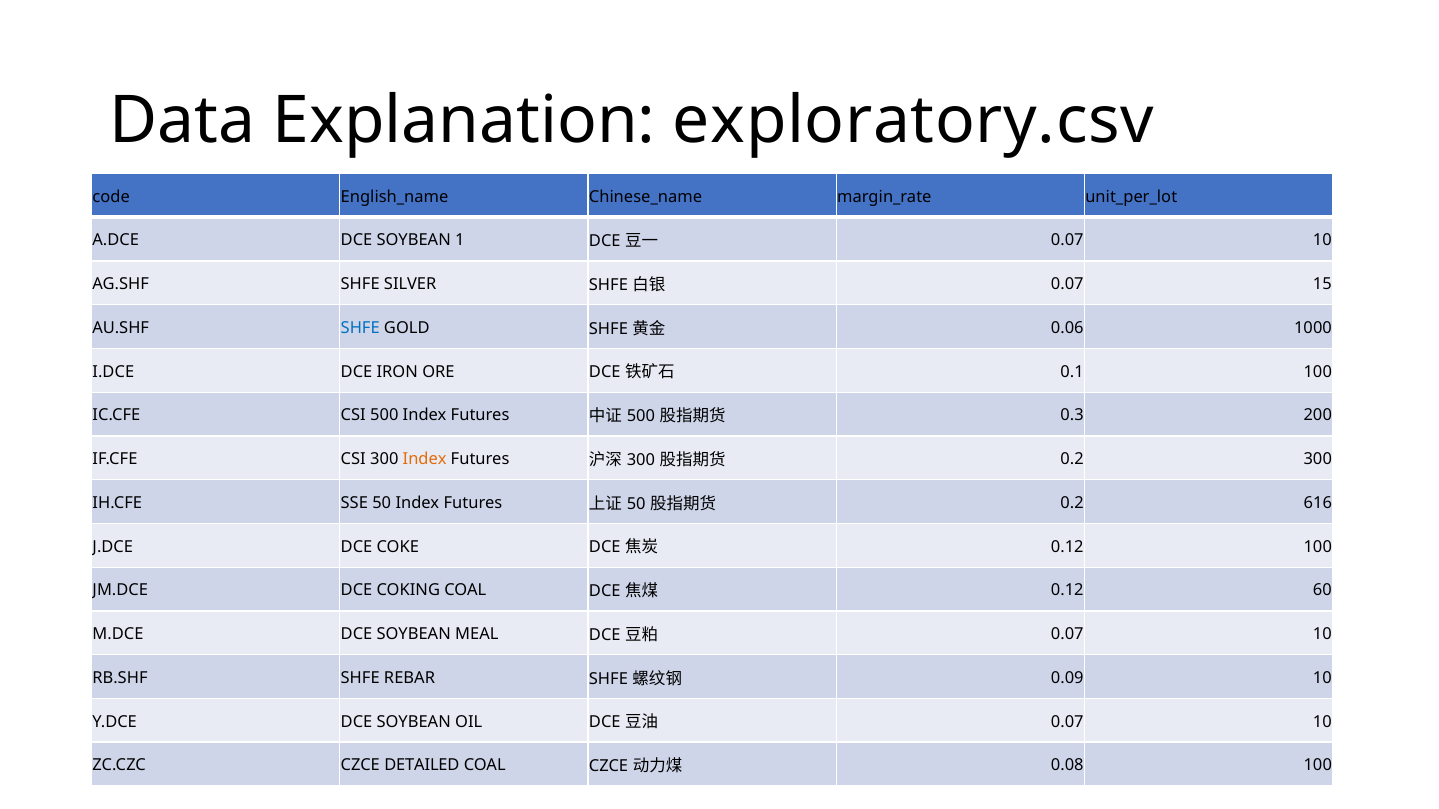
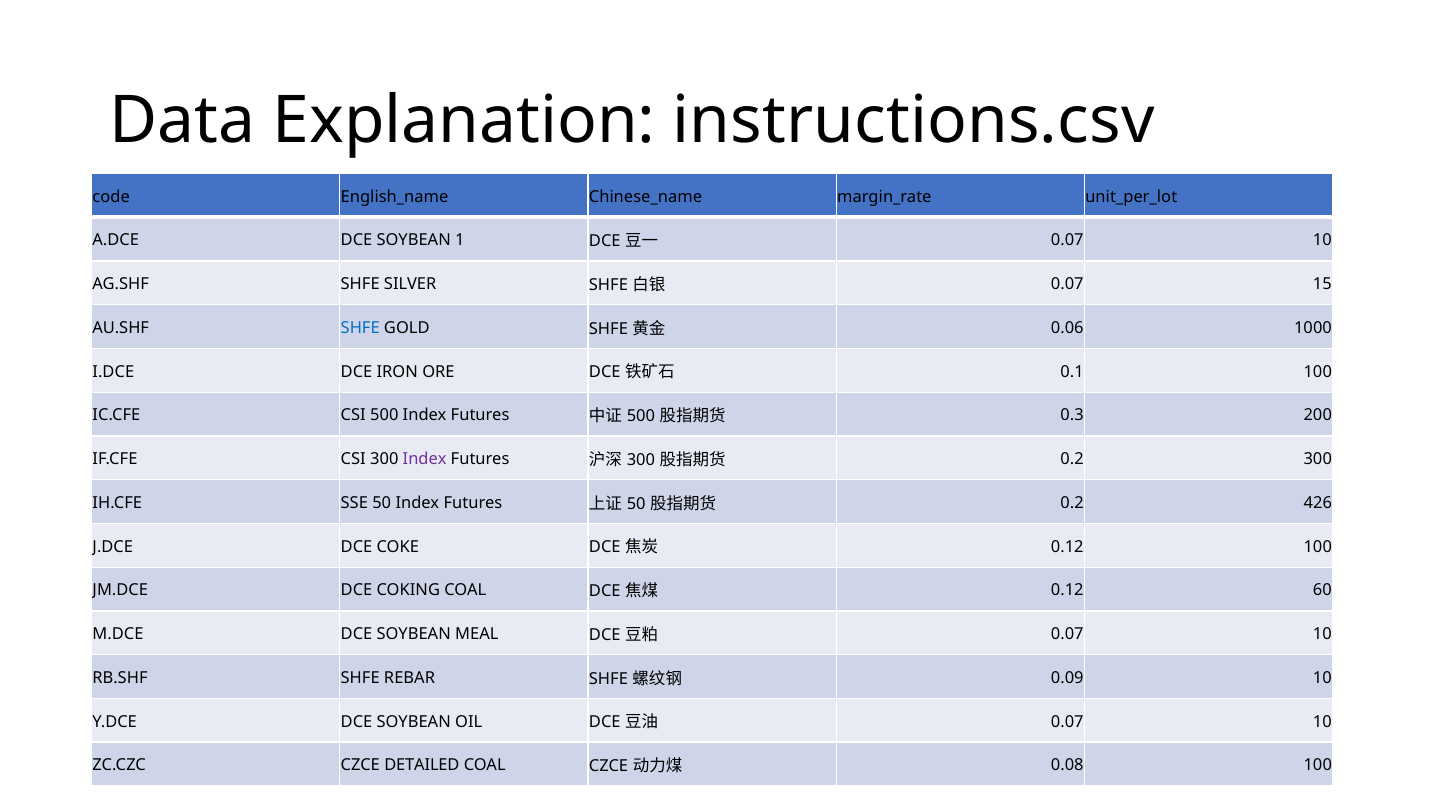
exploratory.csv: exploratory.csv -> instructions.csv
Index at (425, 459) colour: orange -> purple
616: 616 -> 426
